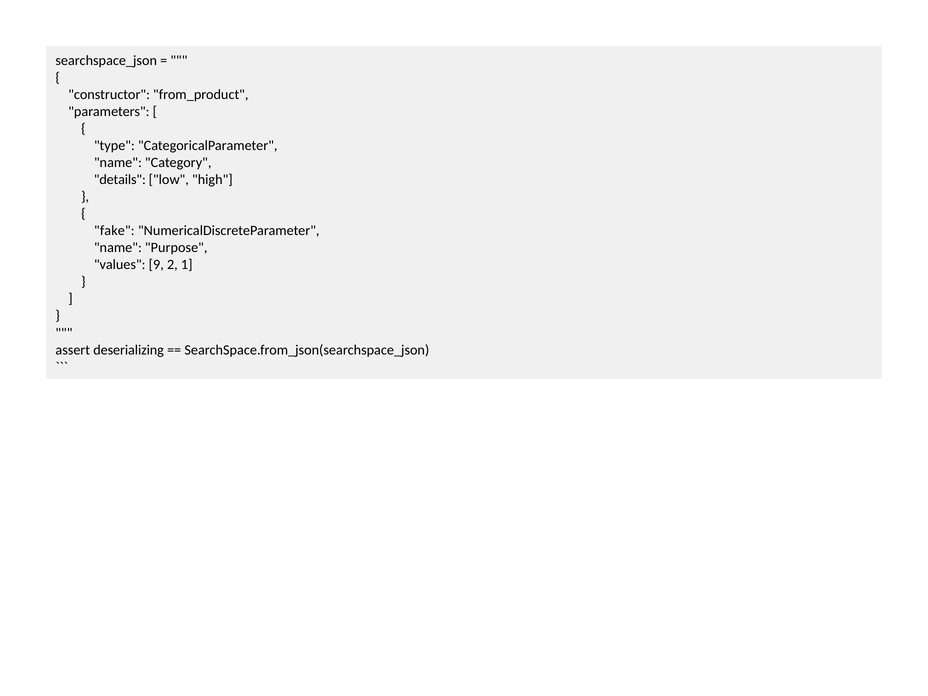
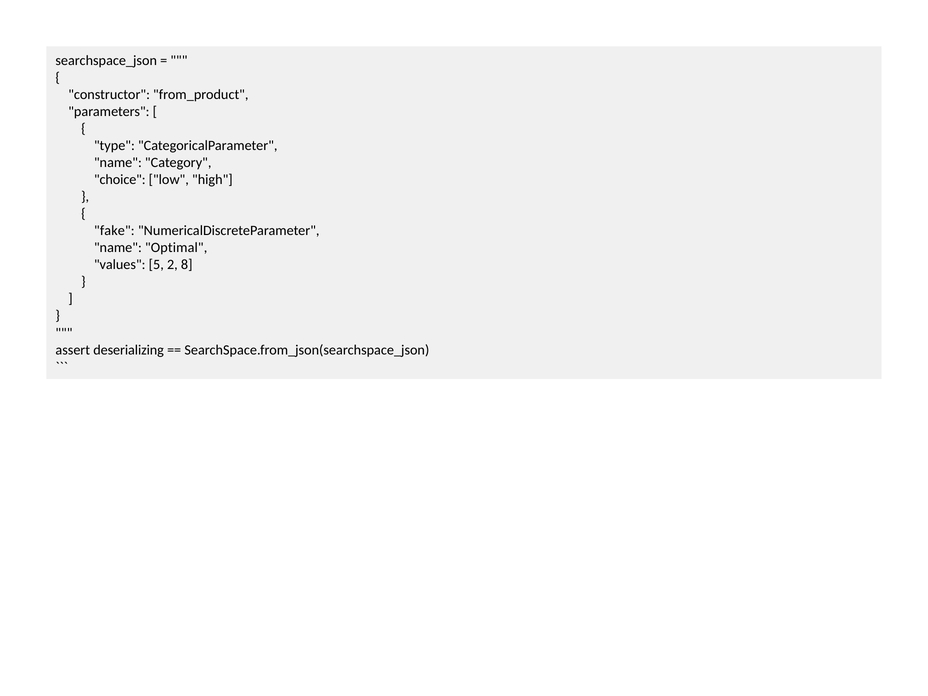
details: details -> choice
Purpose: Purpose -> Optimal
9: 9 -> 5
1: 1 -> 8
